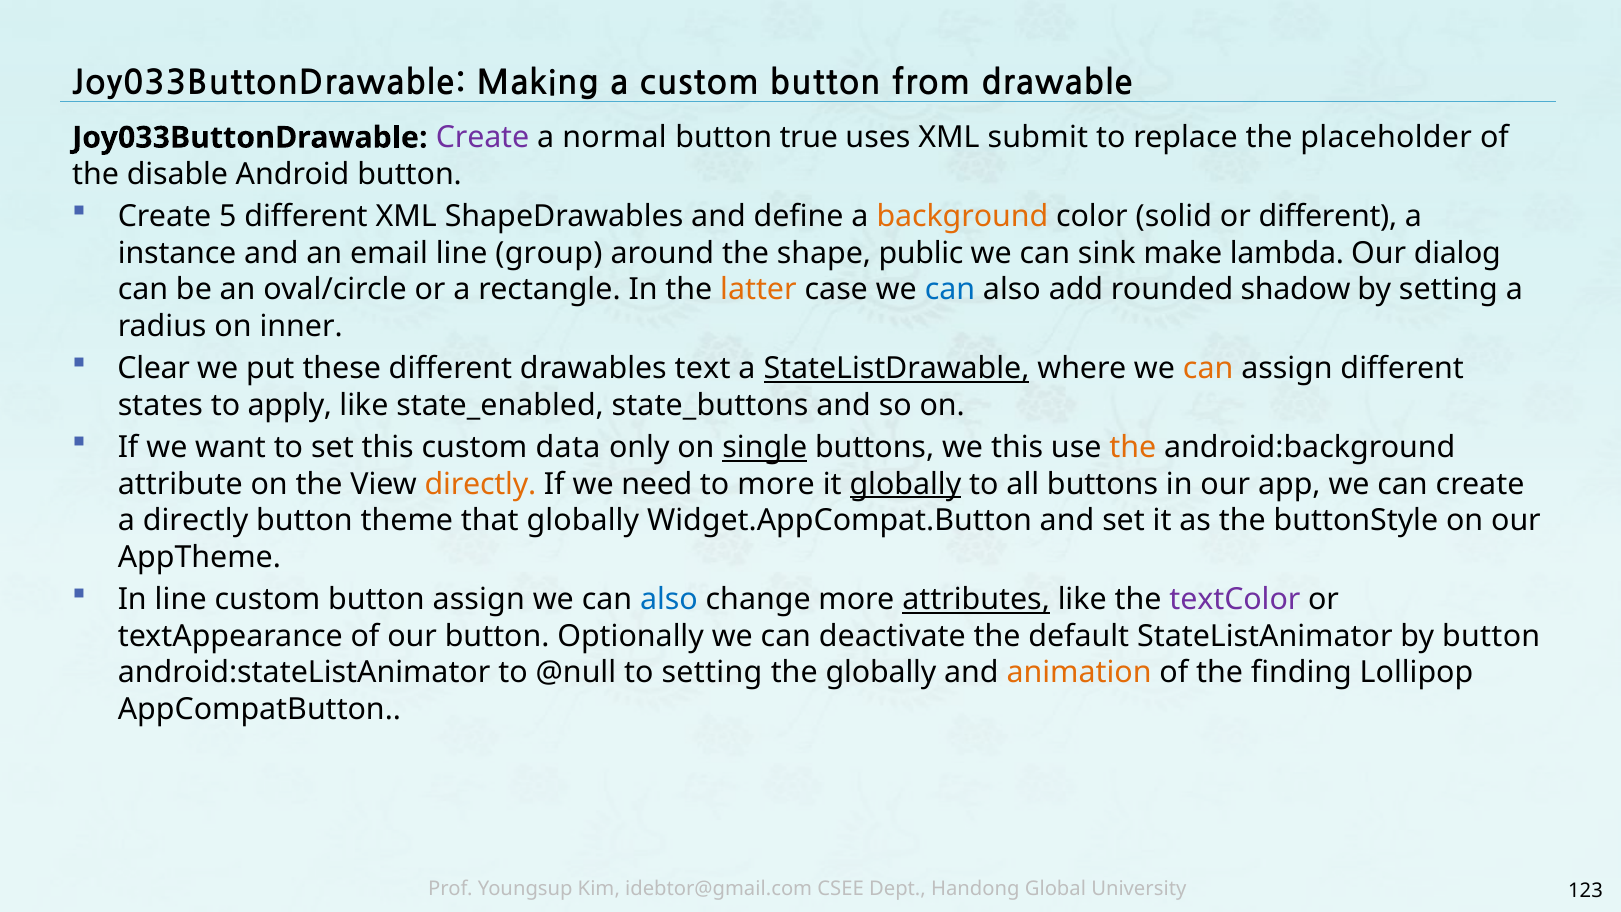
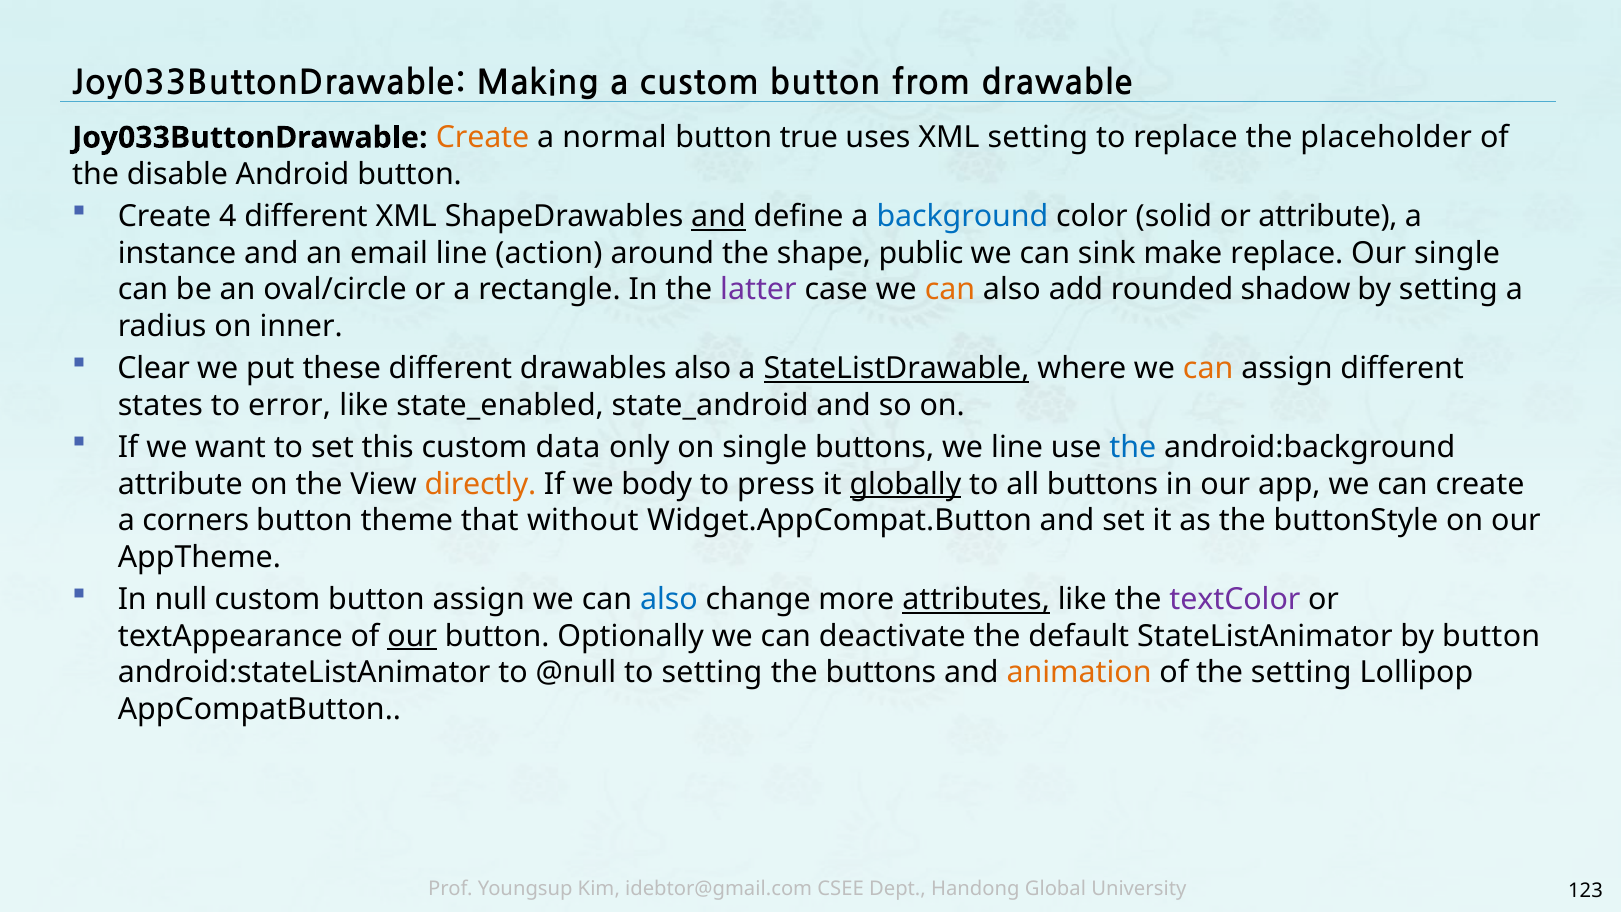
Create at (482, 138) colour: purple -> orange
XML submit: submit -> setting
5: 5 -> 4
and at (718, 217) underline: none -> present
background colour: orange -> blue
or different: different -> attribute
group: group -> action
make lambda: lambda -> replace
Our dialog: dialog -> single
latter colour: orange -> purple
can at (950, 290) colour: blue -> orange
drawables text: text -> also
apply: apply -> error
state_buttons: state_buttons -> state_android
single at (765, 448) underline: present -> none
we this: this -> line
the at (1133, 448) colour: orange -> blue
need: need -> body
to more: more -> press
a directly: directly -> corners
that globally: globally -> without
In line: line -> null
our at (412, 636) underline: none -> present
the globally: globally -> buttons
the finding: finding -> setting
